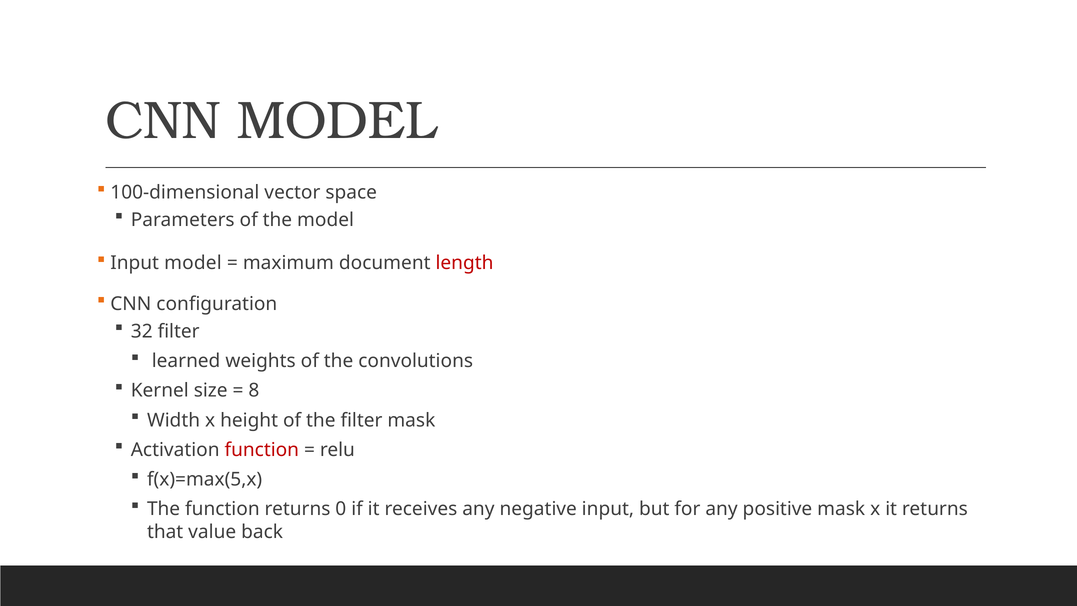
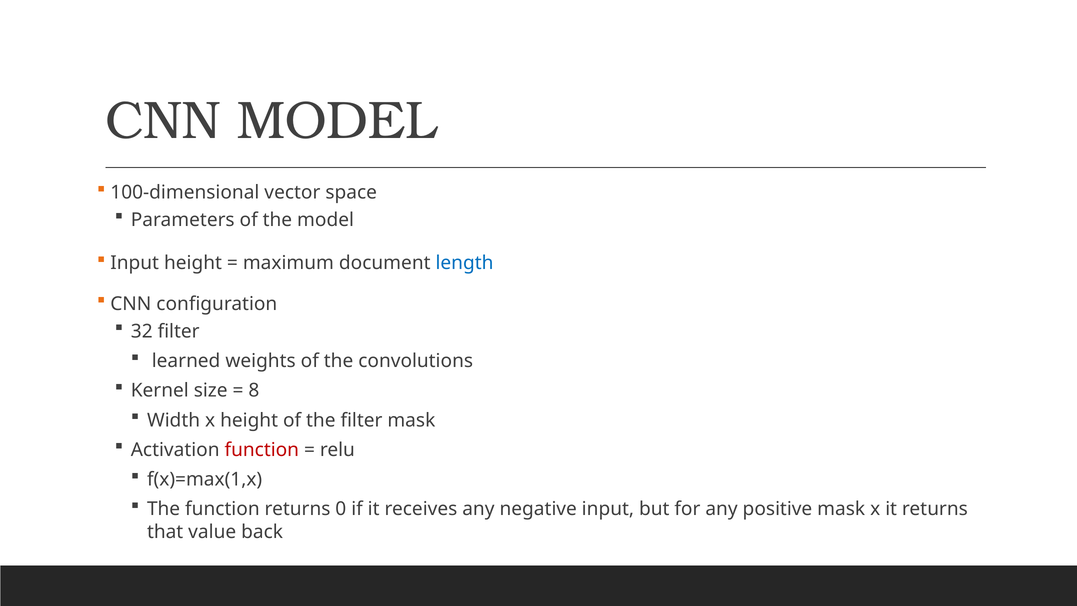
Input model: model -> height
length colour: red -> blue
f(x)=max(5,x: f(x)=max(5,x -> f(x)=max(1,x
